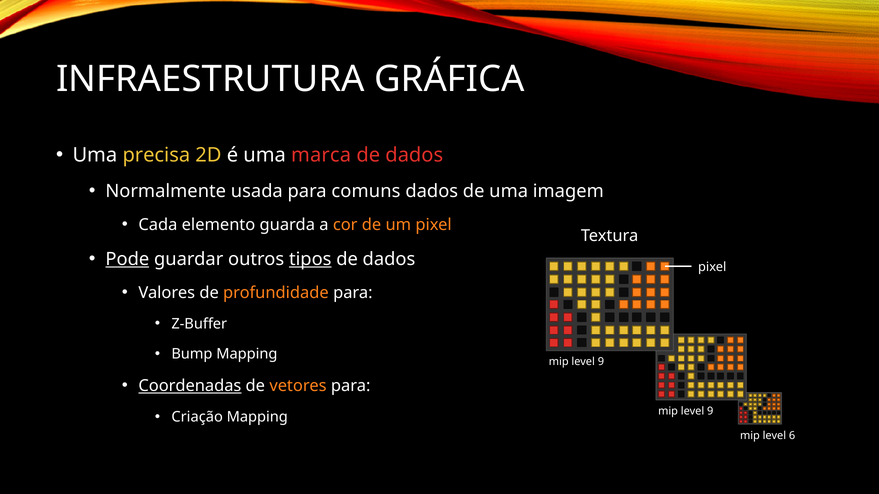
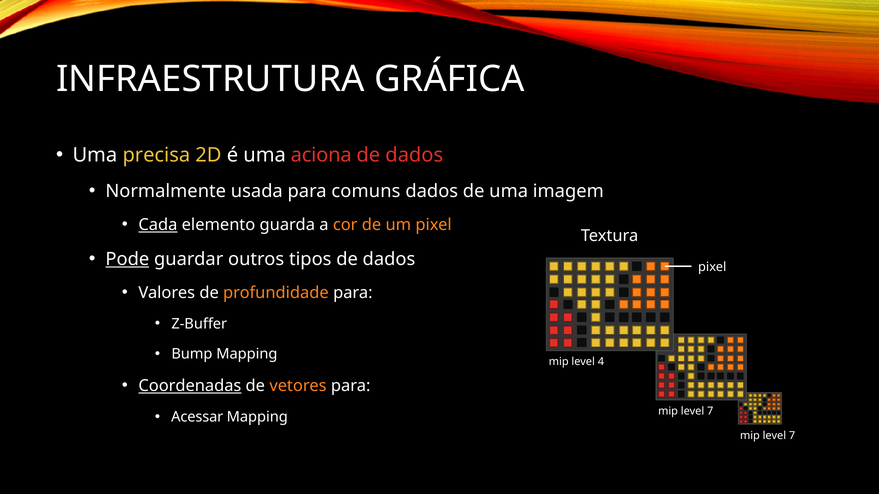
marca: marca -> aciona
Cada underline: none -> present
tipos underline: present -> none
9 at (601, 362): 9 -> 4
9 at (710, 412): 9 -> 7
Criação: Criação -> Acessar
6 at (792, 436): 6 -> 7
